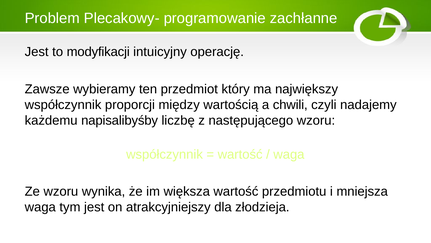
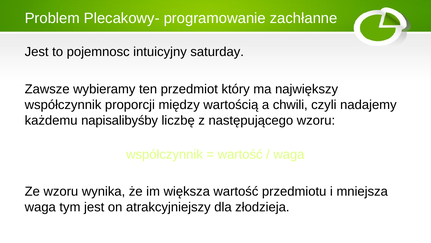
modyfikacji: modyfikacji -> pojemnosc
operację: operację -> saturday
